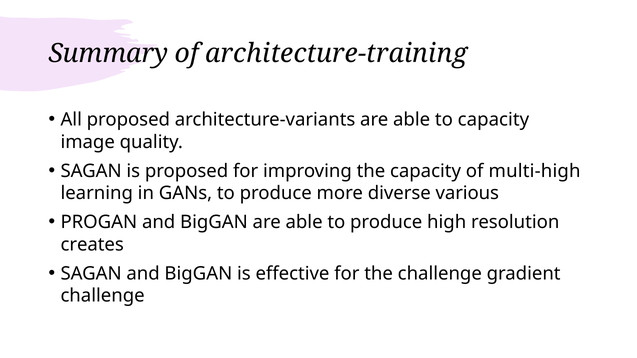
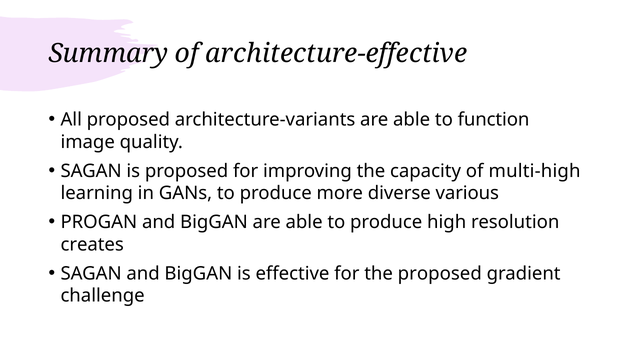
architecture-training: architecture-training -> architecture-effective
to capacity: capacity -> function
the challenge: challenge -> proposed
